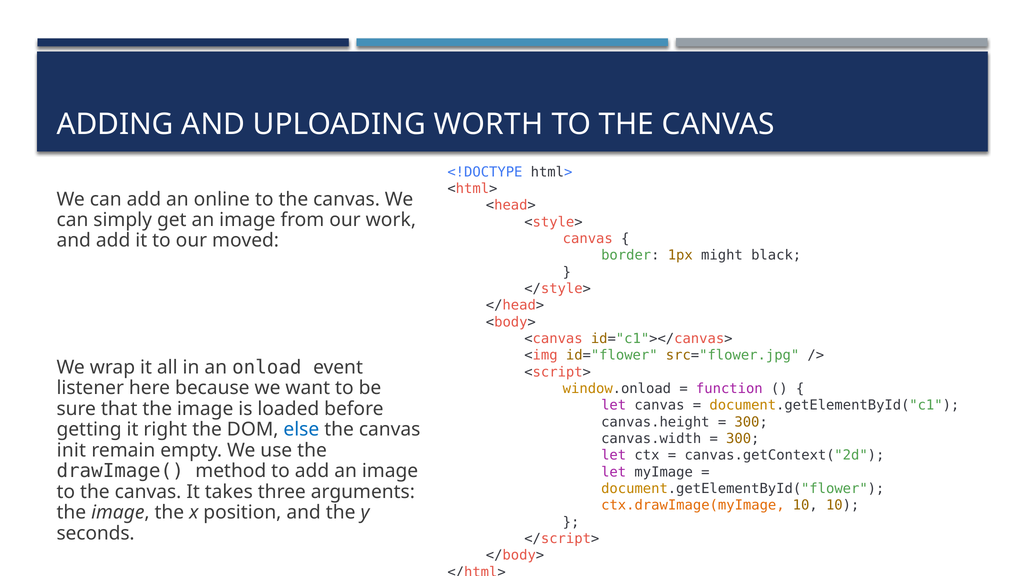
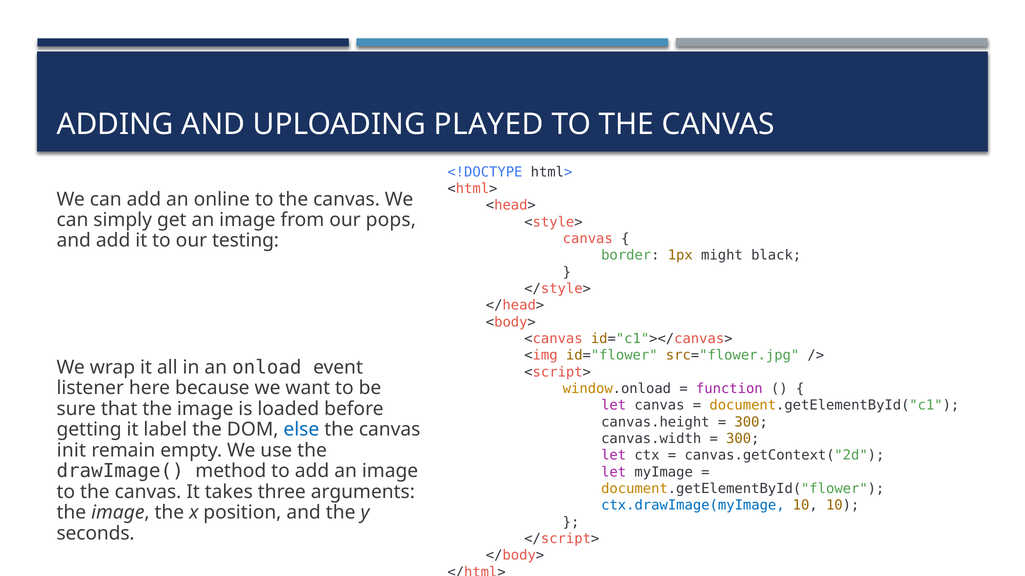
WORTH: WORTH -> PLAYED
work: work -> pops
moved: moved -> testing
right: right -> label
ctx.drawImage(myImage colour: orange -> blue
